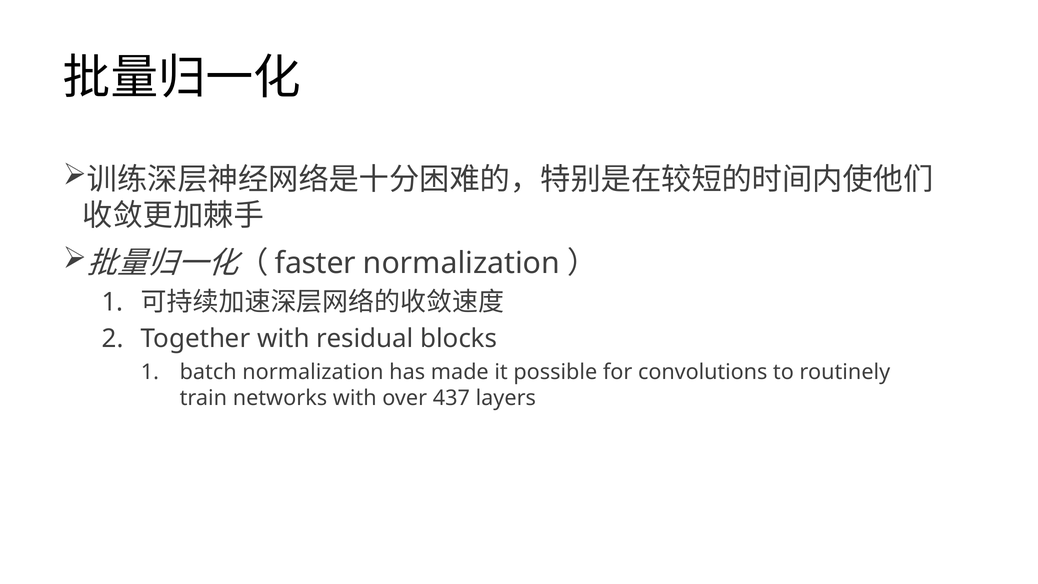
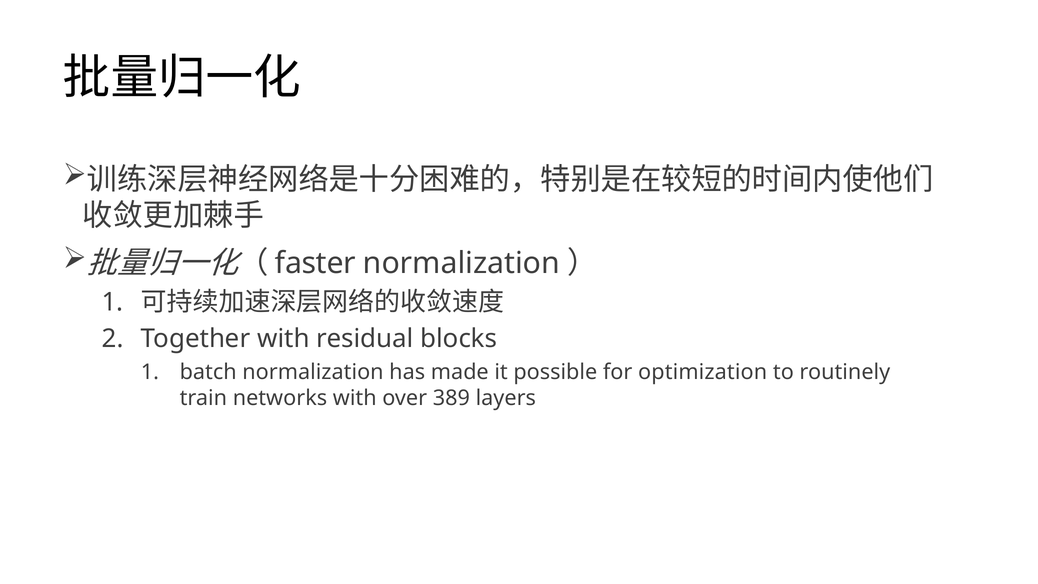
convolutions: convolutions -> optimization
437: 437 -> 389
